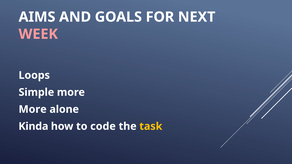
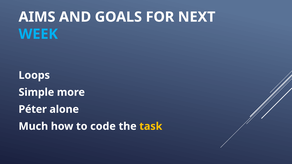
WEEK colour: pink -> light blue
More at (33, 109): More -> Péter
Kinda: Kinda -> Much
